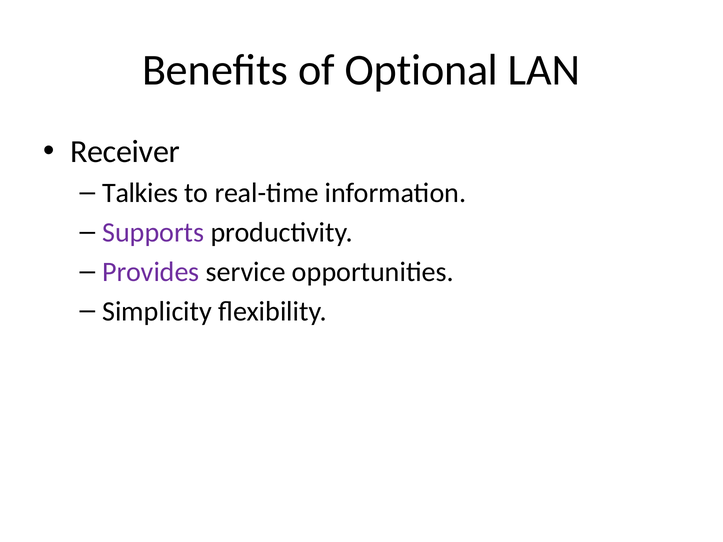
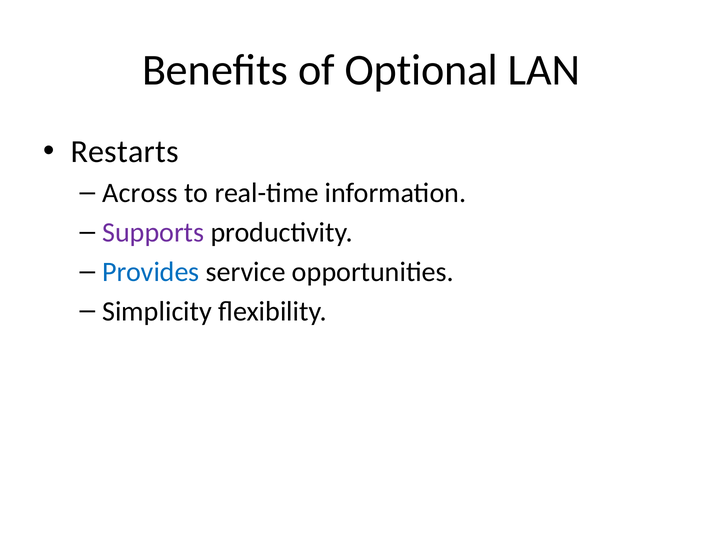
Receiver: Receiver -> Restarts
Talkies: Talkies -> Across
Provides colour: purple -> blue
